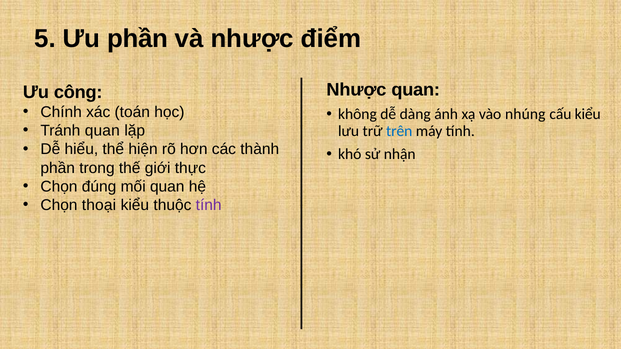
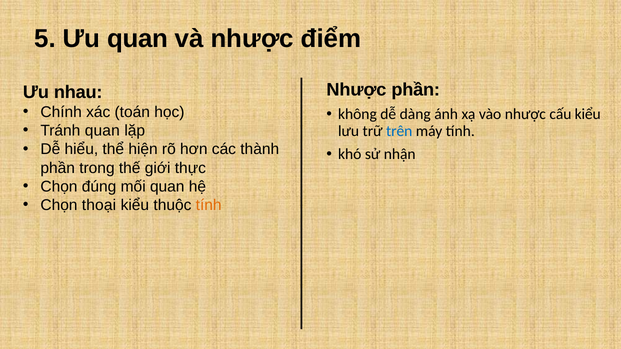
Ưu phần: phần -> quan
Nhược quan: quan -> phần
công: công -> nhau
vào nhúng: nhúng -> nhược
tính at (209, 205) colour: purple -> orange
